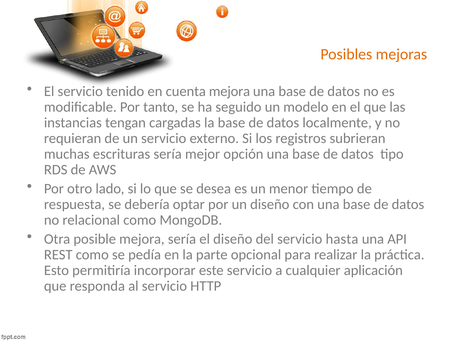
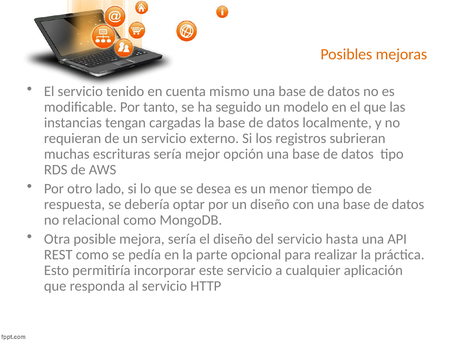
cuenta mejora: mejora -> mismo
